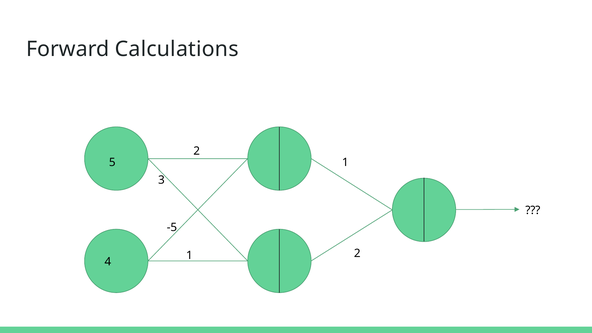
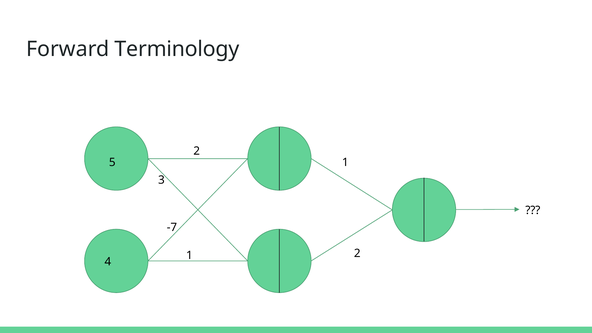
Calculations: Calculations -> Terminology
-5: -5 -> -7
